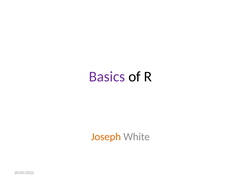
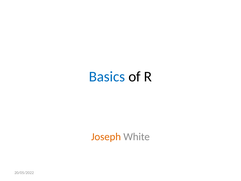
Basics colour: purple -> blue
